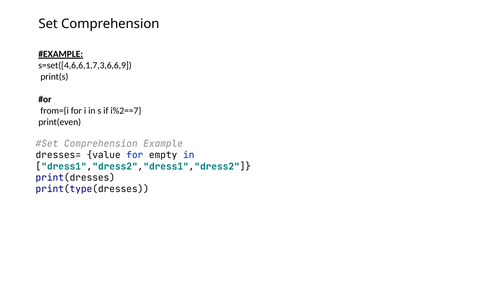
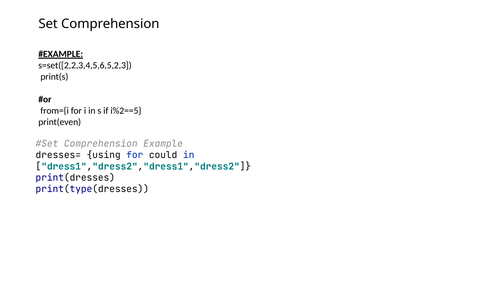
s=set([4,6,6,1,7,3,6,6,9: s=set([4,6,6,1,7,3,6,6,9 -> s=set([2,2,3,4,5,6,5,2,3
i%2==7: i%2==7 -> i%2==5
value: value -> using
empty: empty -> could
